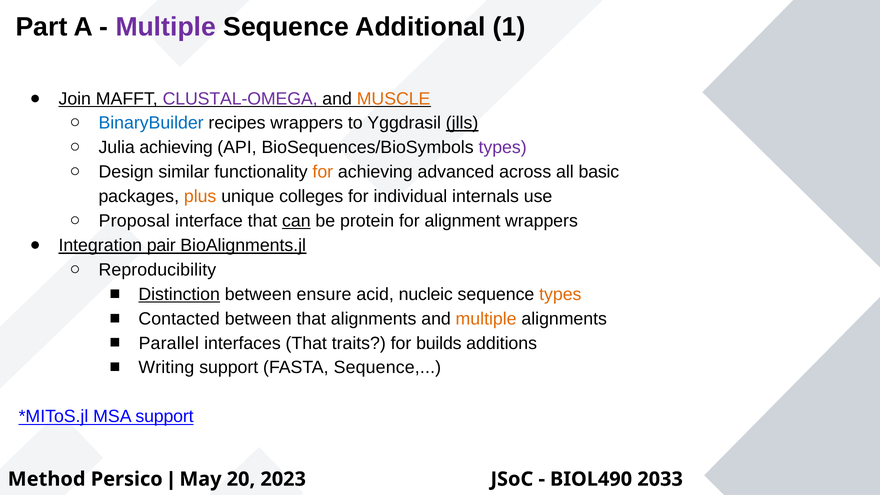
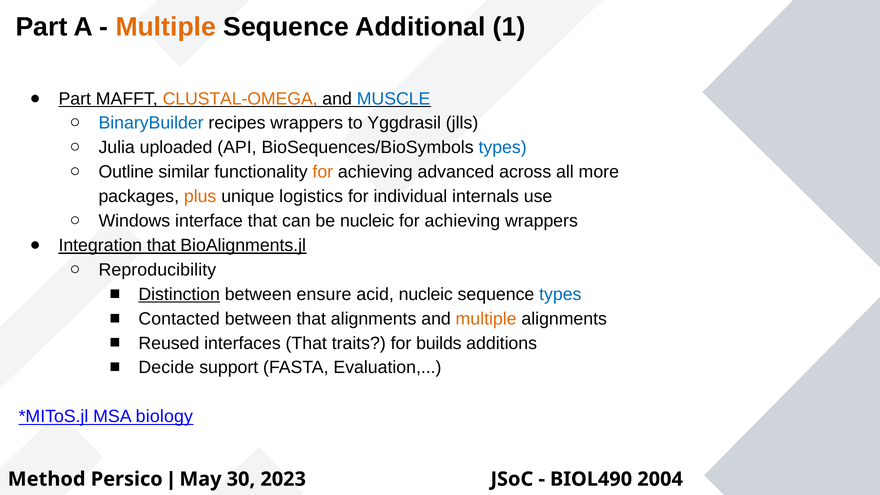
Multiple at (166, 27) colour: purple -> orange
Join at (75, 99): Join -> Part
CLUSTAL-OMEGA colour: purple -> orange
MUSCLE colour: orange -> blue
jlls underline: present -> none
Julia achieving: achieving -> uploaded
types at (503, 148) colour: purple -> blue
Design: Design -> Outline
basic: basic -> more
colleges: colleges -> logistics
Proposal: Proposal -> Windows
can underline: present -> none
be protein: protein -> nucleic
alignment at (463, 221): alignment -> achieving
Integration pair: pair -> that
types at (560, 294) colour: orange -> blue
Parallel: Parallel -> Reused
Writing: Writing -> Decide
FASTA Sequence: Sequence -> Evaluation
MSA support: support -> biology
20: 20 -> 30
2033: 2033 -> 2004
